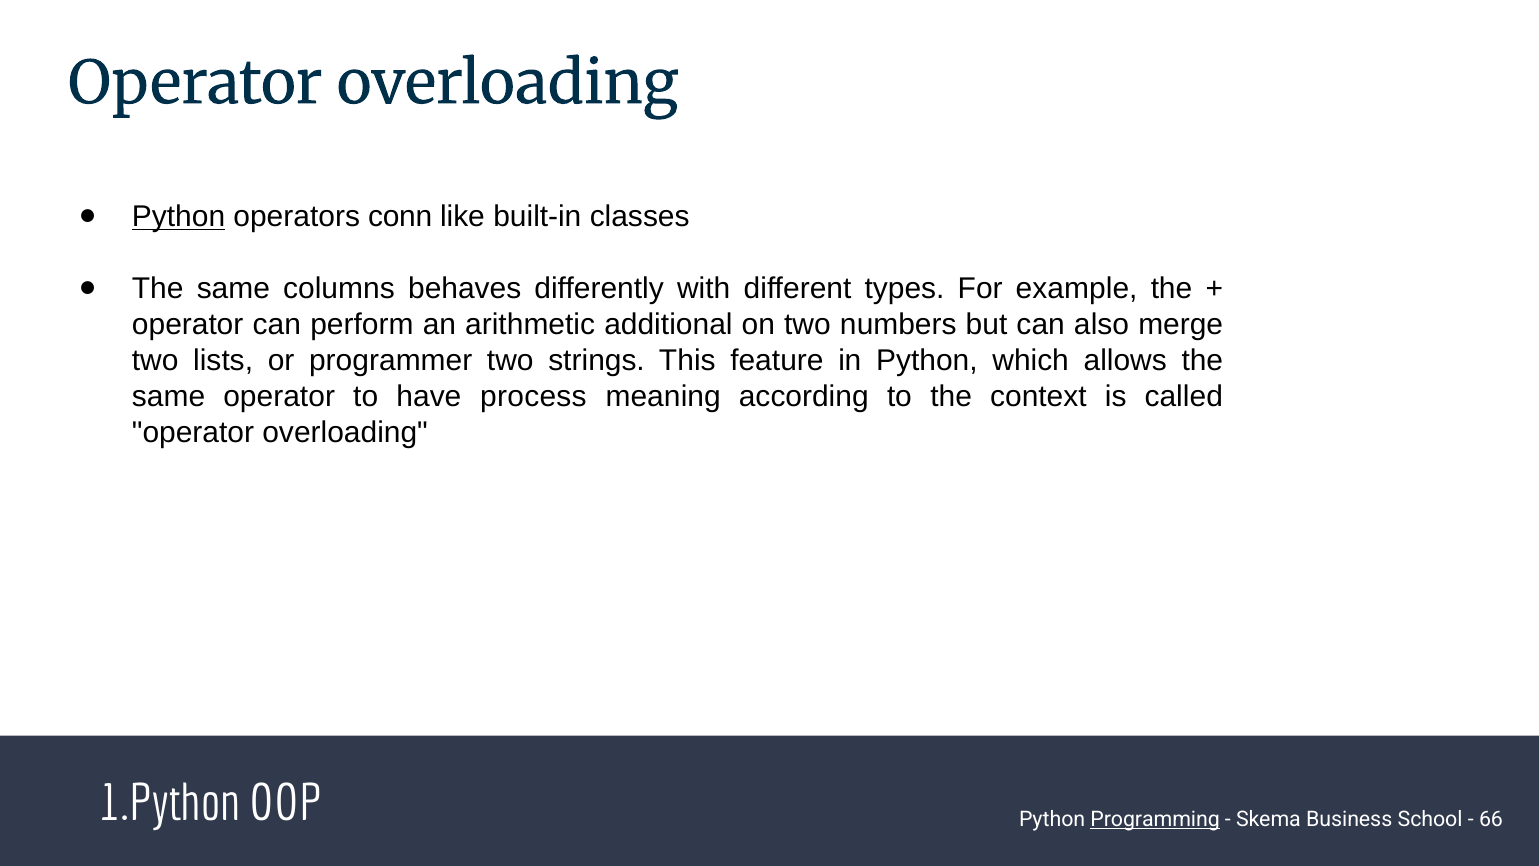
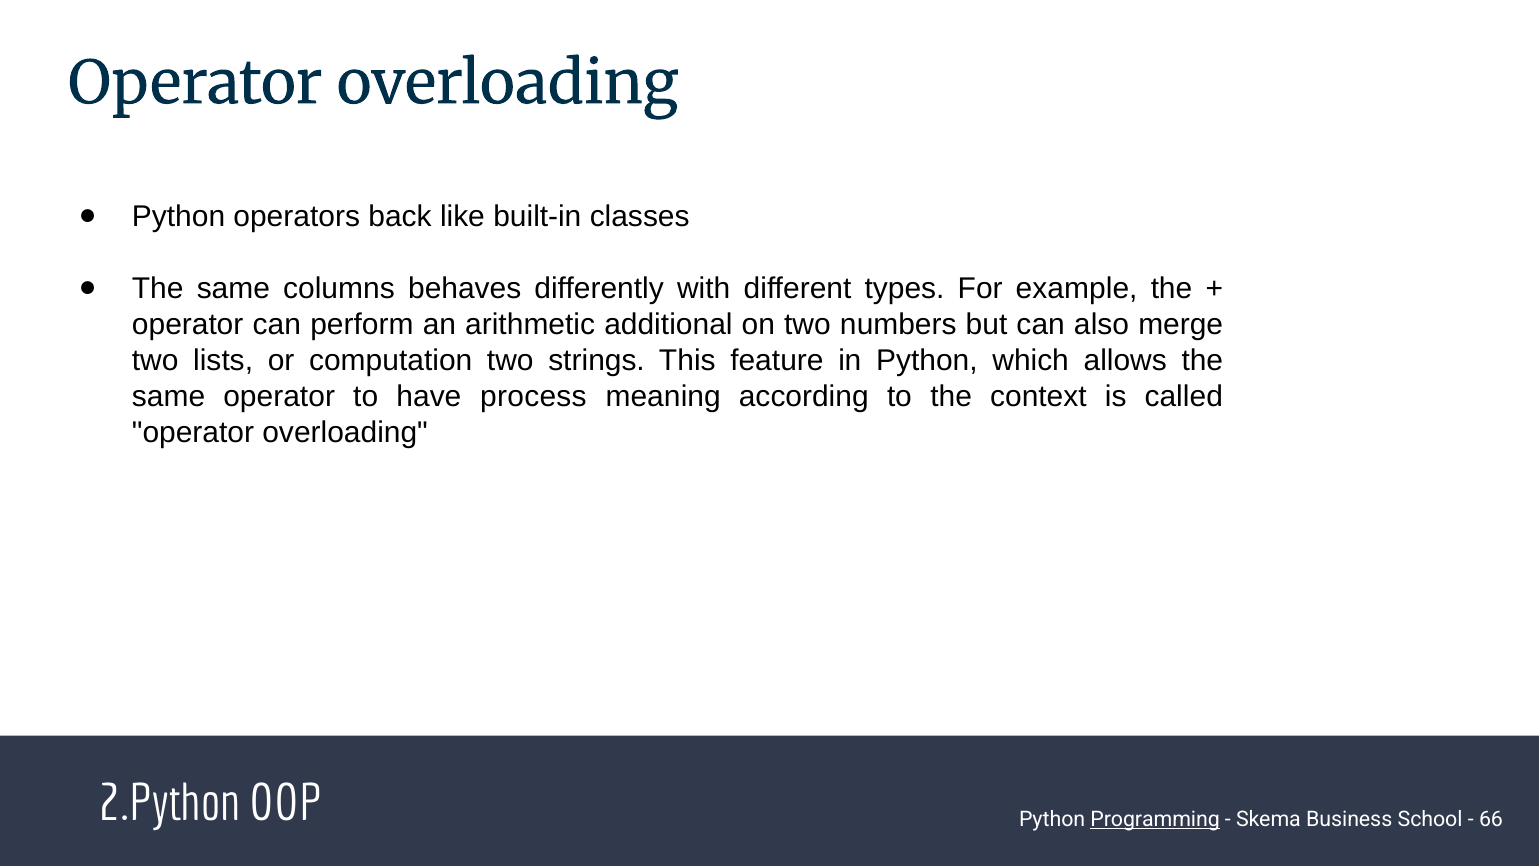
Python at (179, 216) underline: present -> none
conn: conn -> back
programmer: programmer -> computation
1.Python: 1.Python -> 2.Python
